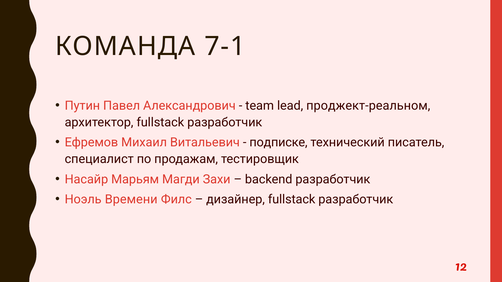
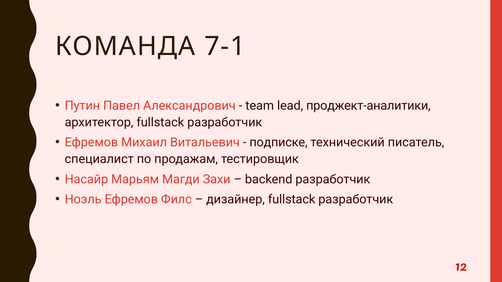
проджект-реальном: проджект-реальном -> проджект-аналитики
Ноэль Времени: Времени -> Ефремов
